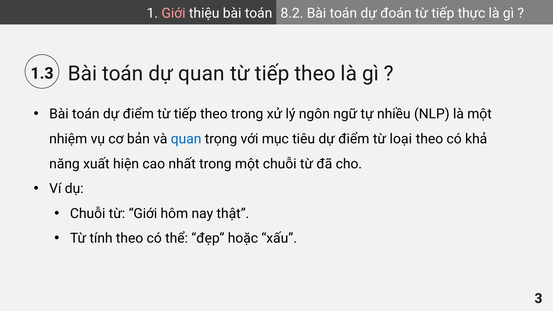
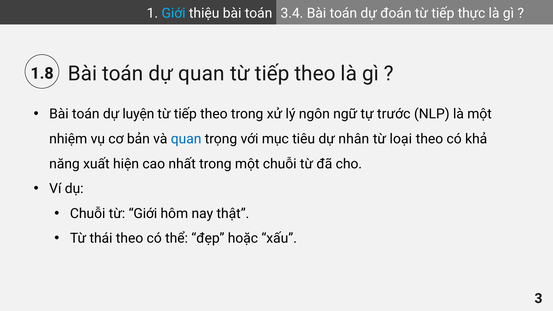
Giới at (174, 13) colour: pink -> light blue
8.2: 8.2 -> 3.4
1.3: 1.3 -> 1.8
toán dự điểm: điểm -> luyện
nhiều: nhiều -> trước
tiêu dự điểm: điểm -> nhân
tính: tính -> thái
